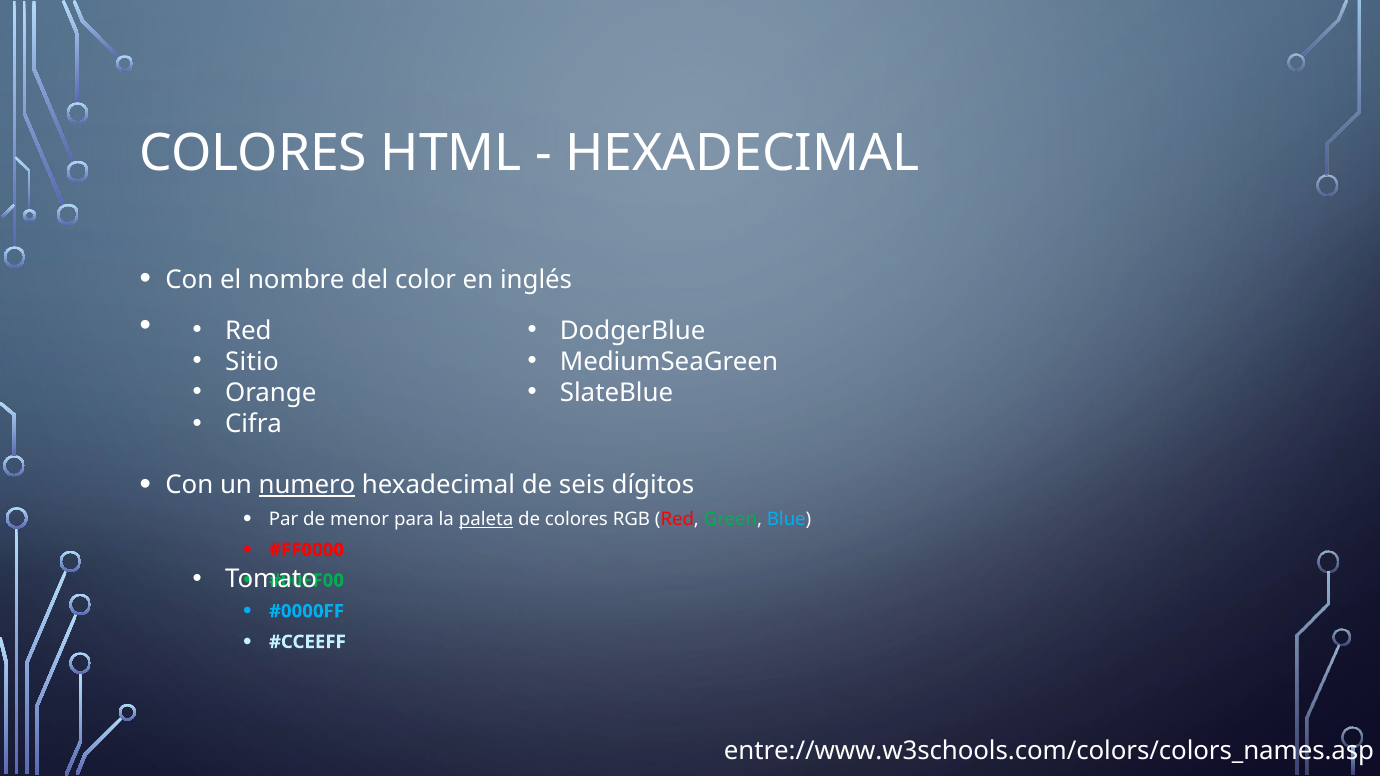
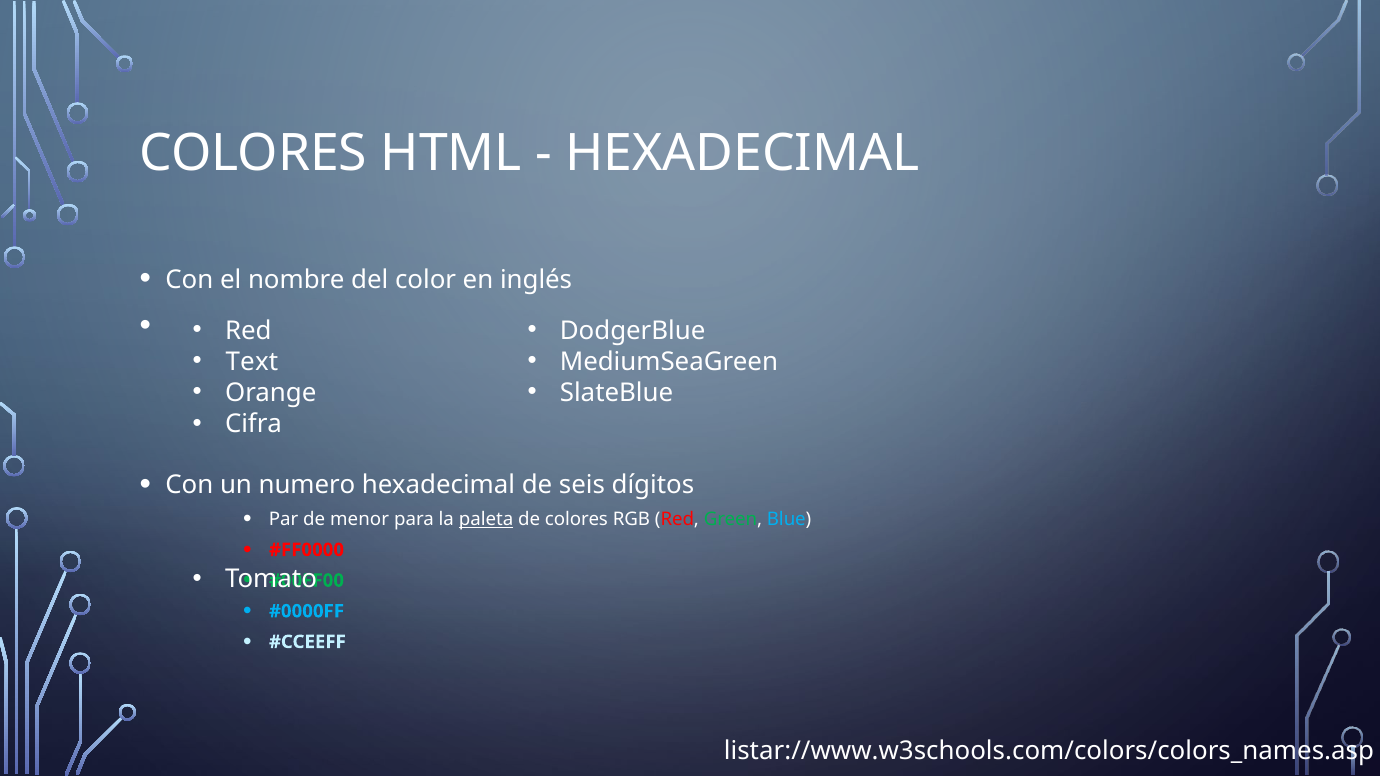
Sitio: Sitio -> Text
numero underline: present -> none
entre://www.w3schools.com/colors/colors_names.asp: entre://www.w3schools.com/colors/colors_names.asp -> listar://www.w3schools.com/colors/colors_names.asp
